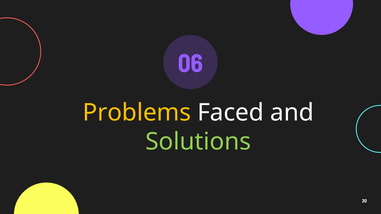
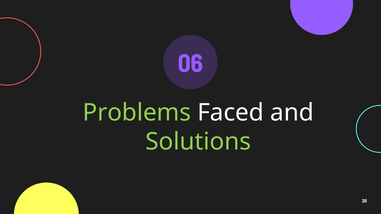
Problems colour: yellow -> light green
